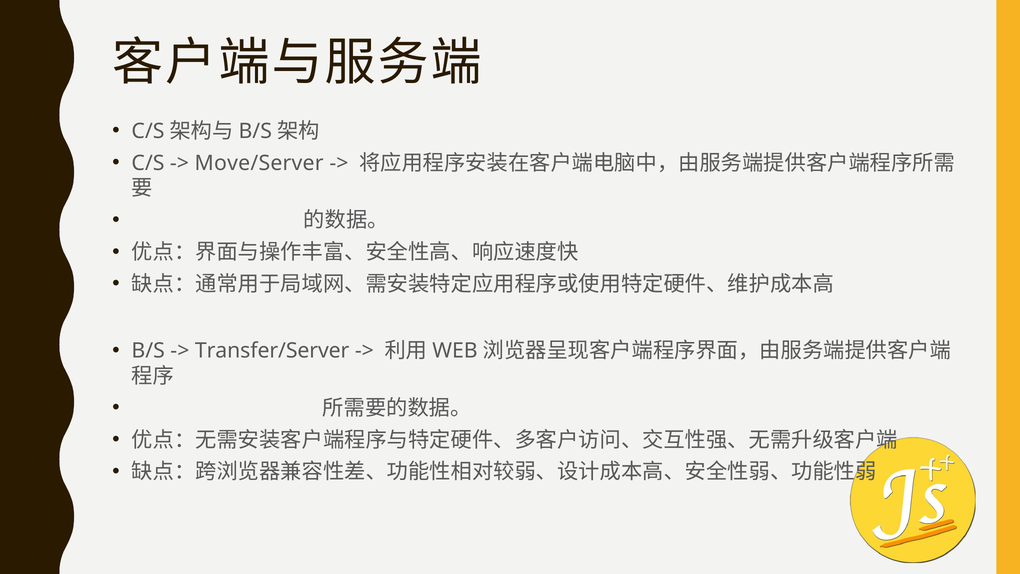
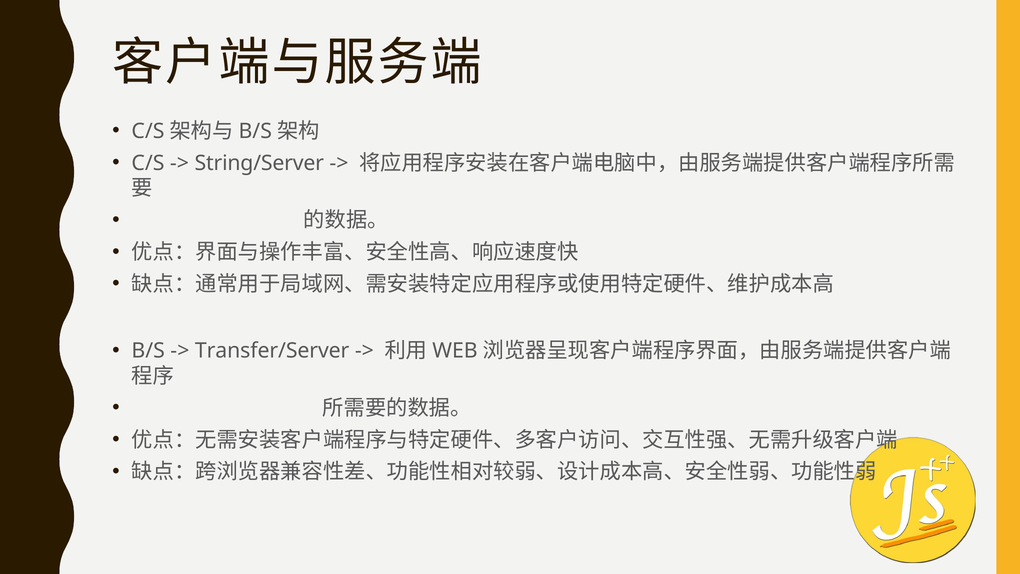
Move/Server: Move/Server -> String/Server
